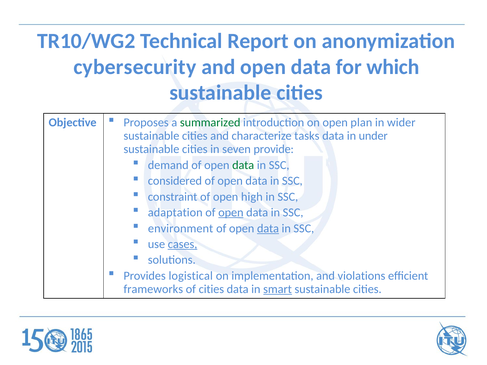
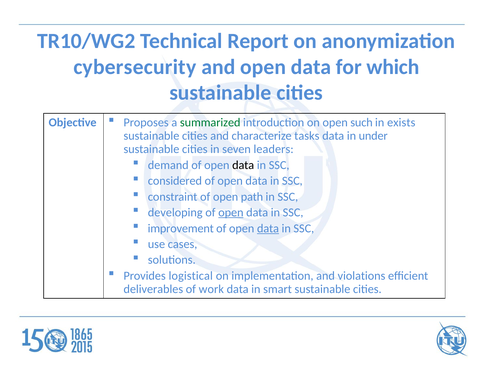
plan: plan -> such
wider: wider -> exists
provide: provide -> leaders
data at (243, 165) colour: green -> black
high: high -> path
adaptation: adaptation -> developing
environment: environment -> improvement
cases underline: present -> none
frameworks: frameworks -> deliverables
of cities: cities -> work
smart underline: present -> none
